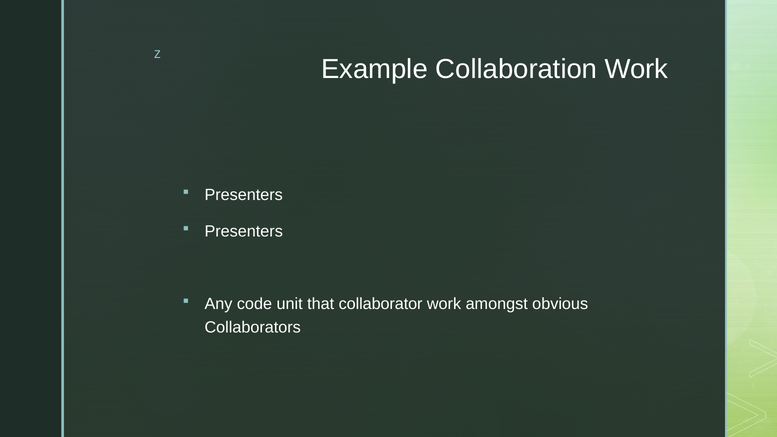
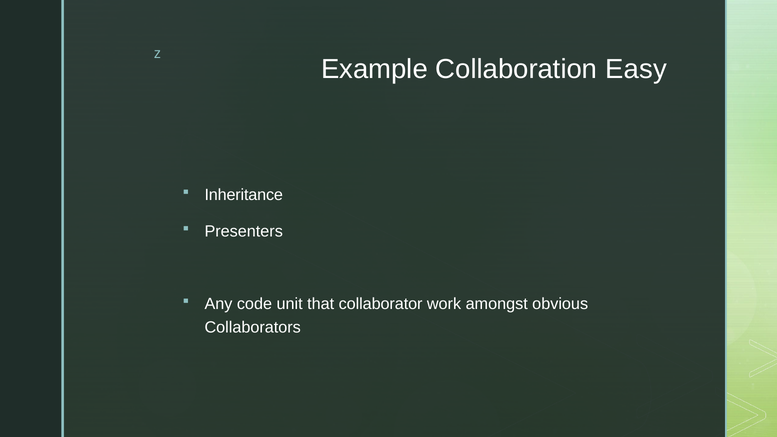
Collaboration Work: Work -> Easy
Presenters at (244, 195): Presenters -> Inheritance
